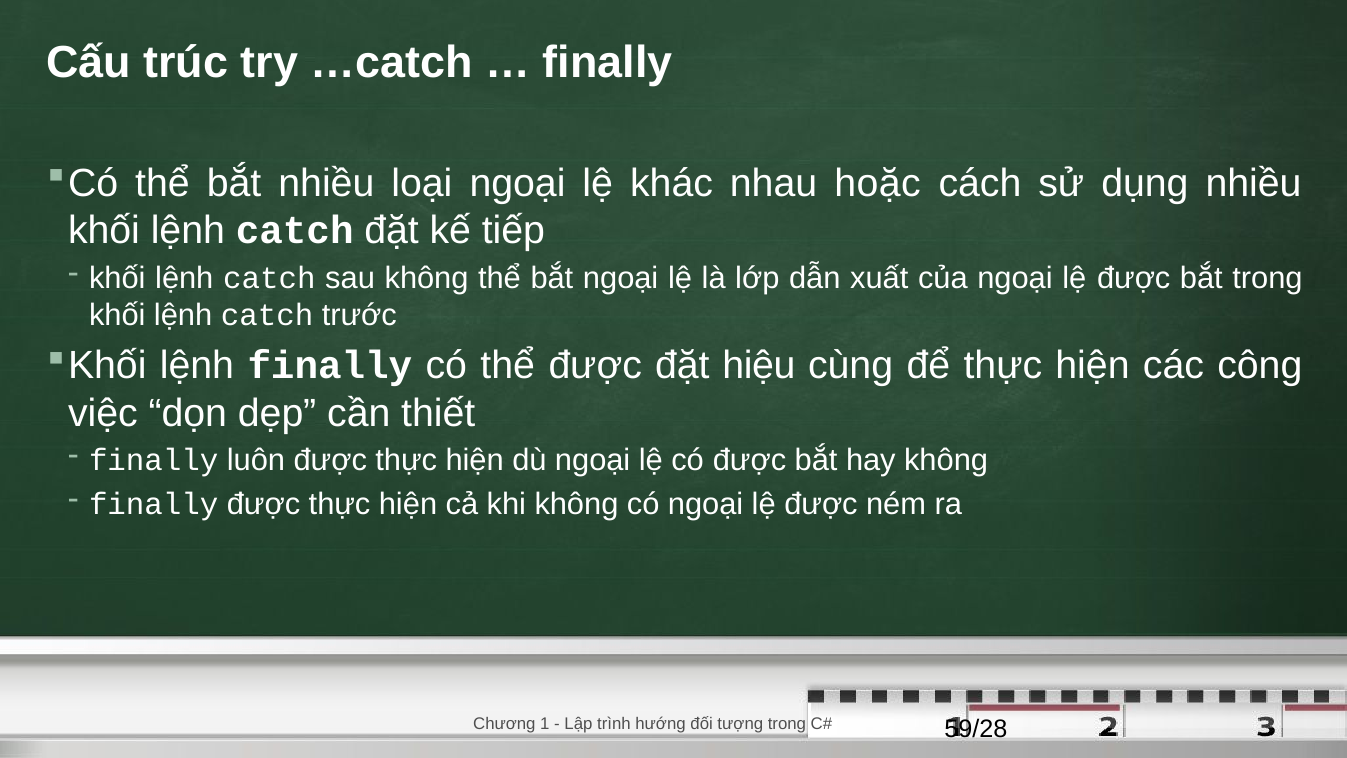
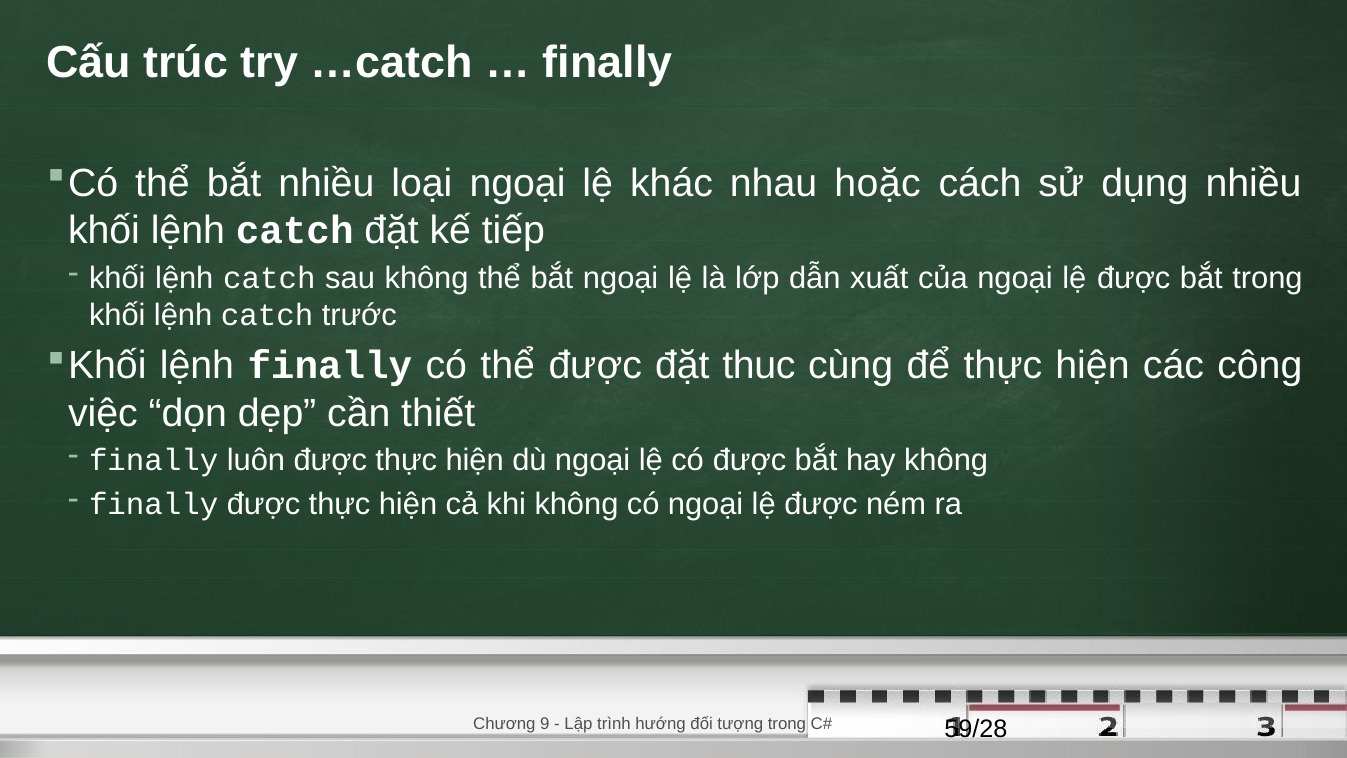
hiệu: hiệu -> thuc
1: 1 -> 9
